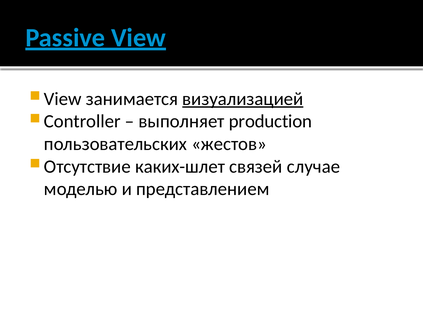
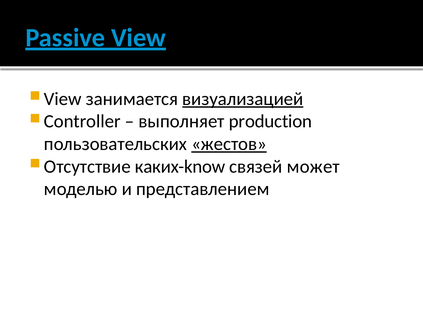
жестов underline: none -> present
каких-шлет: каких-шлет -> каких-know
случае: случае -> может
